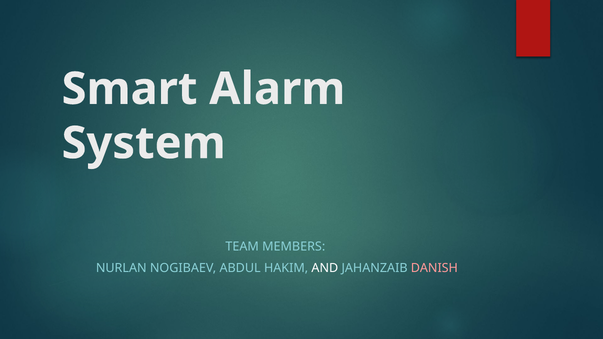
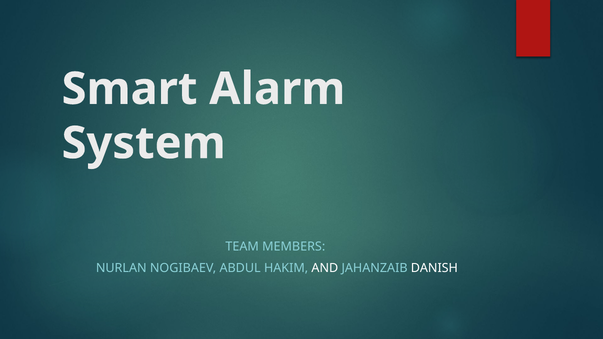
DANISH colour: pink -> white
